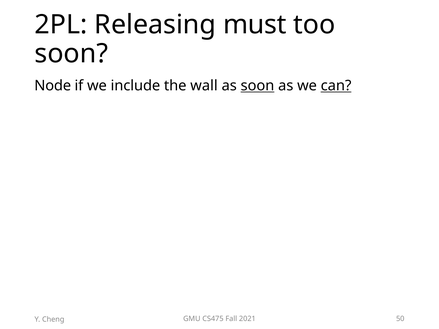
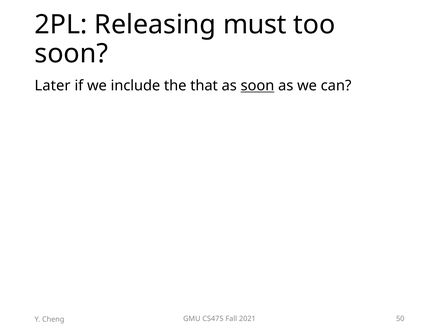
Node: Node -> Later
wall: wall -> that
can underline: present -> none
